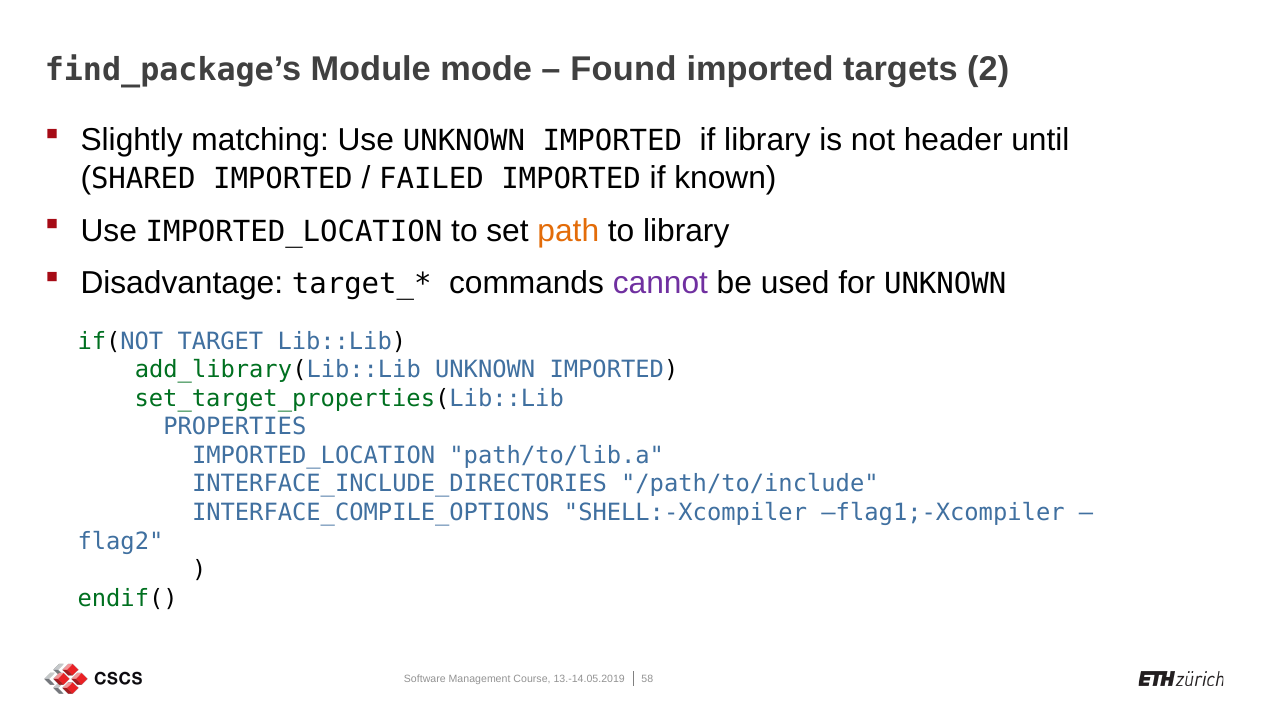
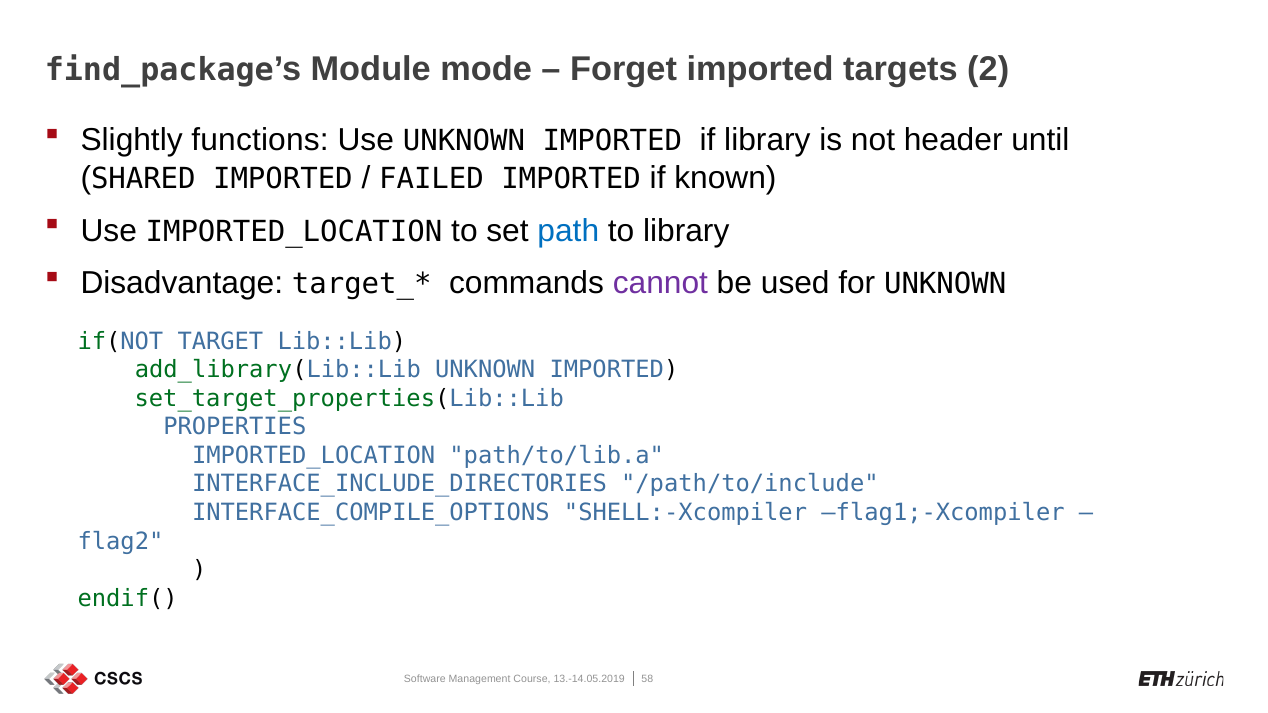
Found: Found -> Forget
matching: matching -> functions
path colour: orange -> blue
